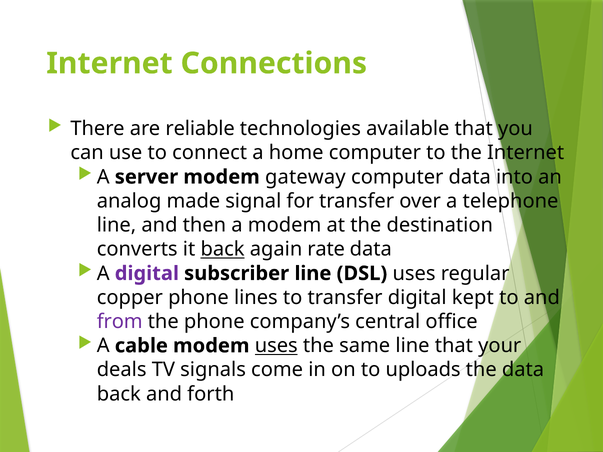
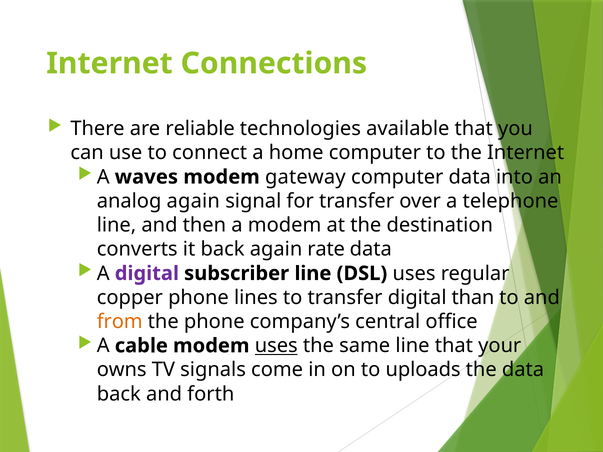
server: server -> waves
analog made: made -> again
back at (223, 249) underline: present -> none
kept: kept -> than
from colour: purple -> orange
deals: deals -> owns
